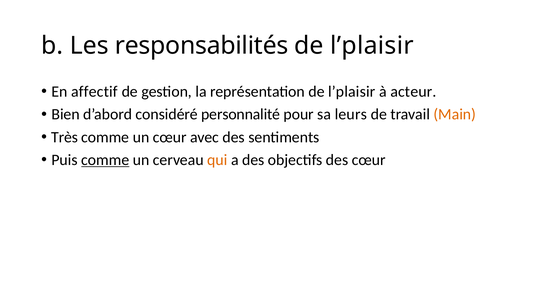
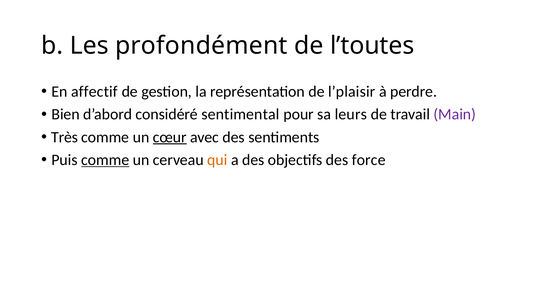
responsabilités: responsabilités -> profondément
l’plaisir at (372, 46): l’plaisir -> l’toutes
acteur: acteur -> perdre
personnalité: personnalité -> sentimental
Main colour: orange -> purple
cœur at (170, 137) underline: none -> present
des cœur: cœur -> force
